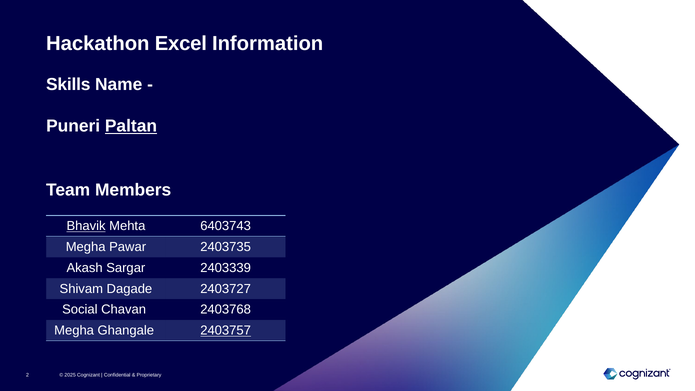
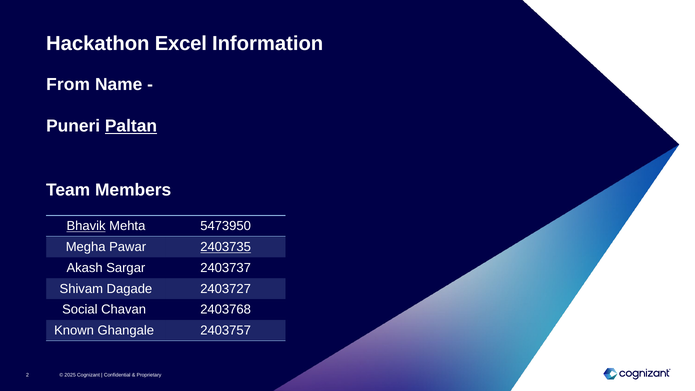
Skills: Skills -> From
6403743: 6403743 -> 5473950
2403735 underline: none -> present
2403339: 2403339 -> 2403737
Megha at (74, 331): Megha -> Known
2403757 underline: present -> none
